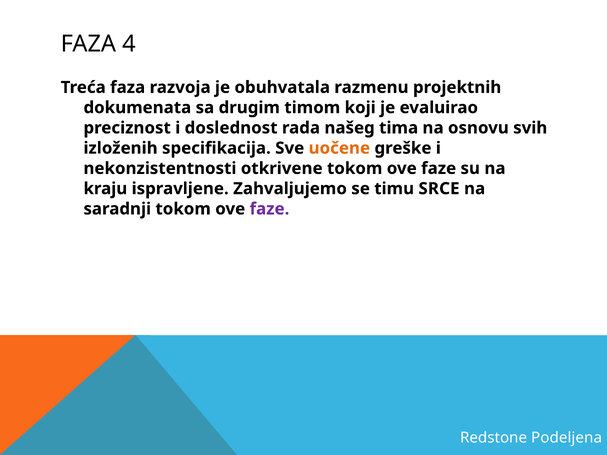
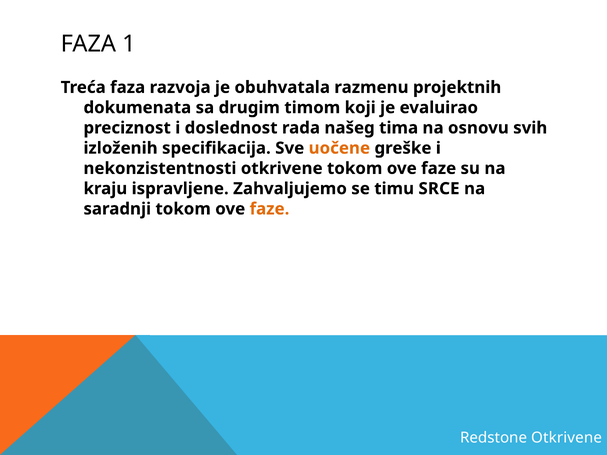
4: 4 -> 1
faze at (269, 209) colour: purple -> orange
Redstone Podeljena: Podeljena -> Otkrivene
